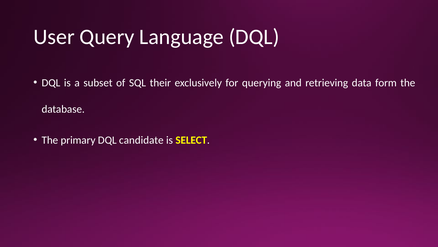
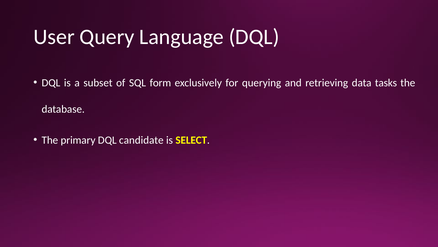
their: their -> form
form: form -> tasks
